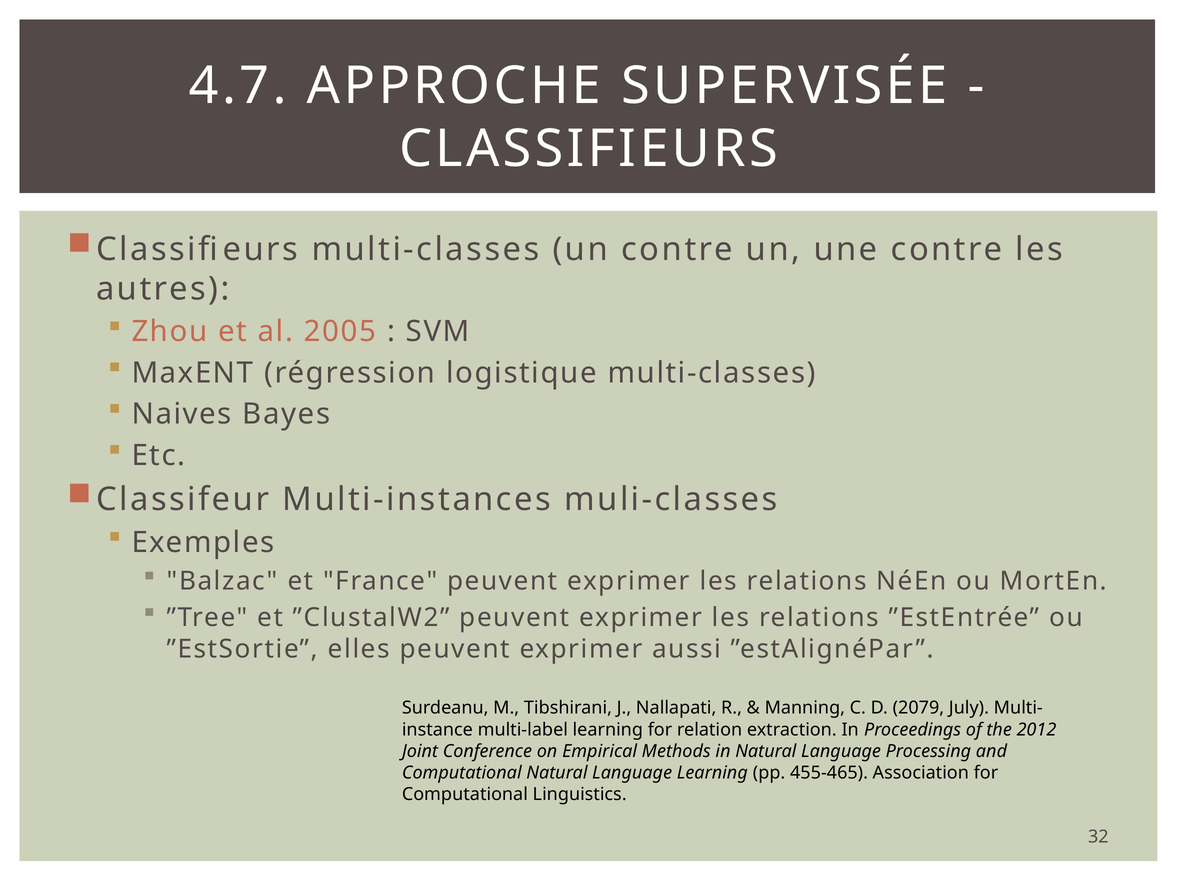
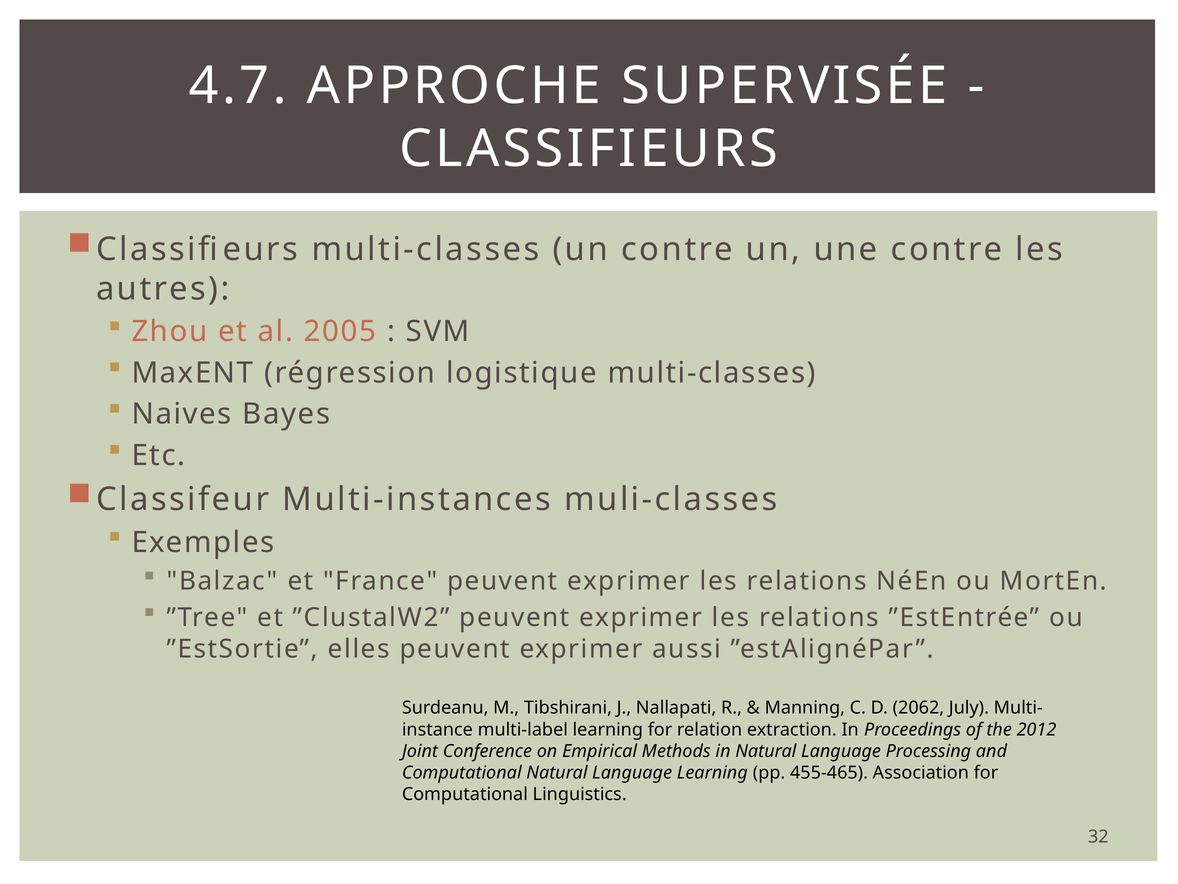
2079: 2079 -> 2062
